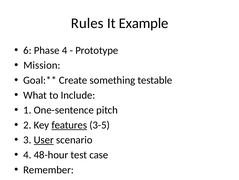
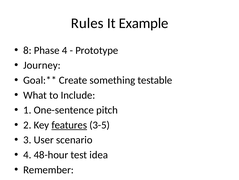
6: 6 -> 8
Mission: Mission -> Journey
User underline: present -> none
case: case -> idea
